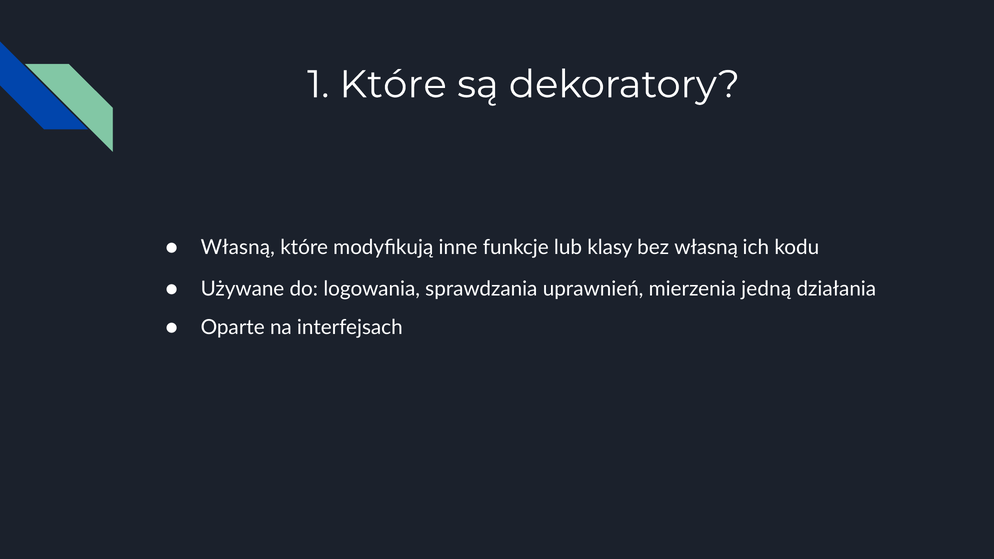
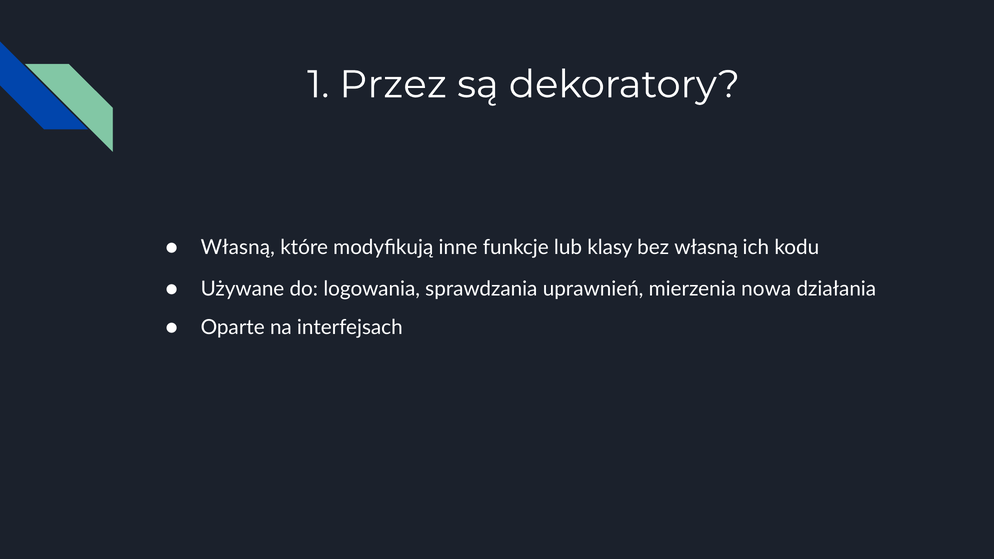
1 Które: Które -> Przez
jedną: jedną -> nowa
